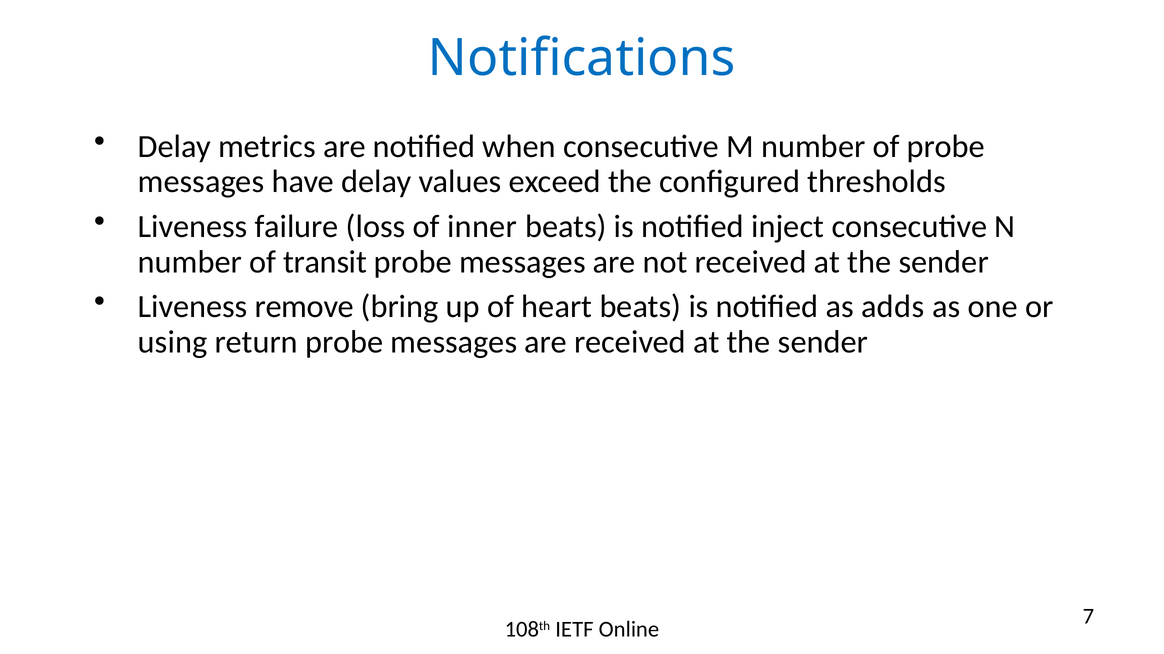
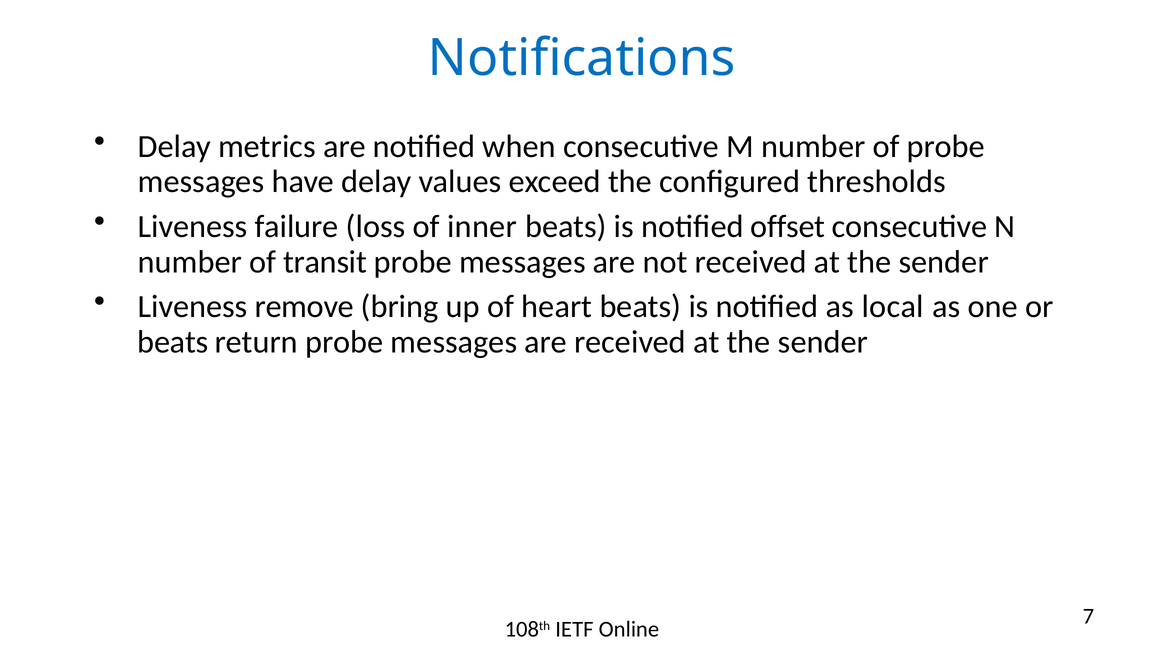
inject: inject -> offset
adds: adds -> local
using at (173, 342): using -> beats
